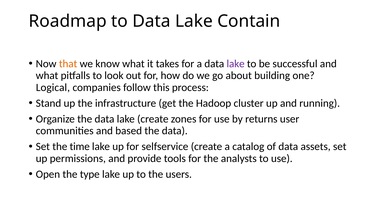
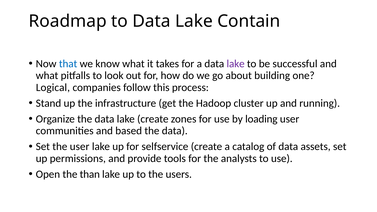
that colour: orange -> blue
returns: returns -> loading
the time: time -> user
type: type -> than
